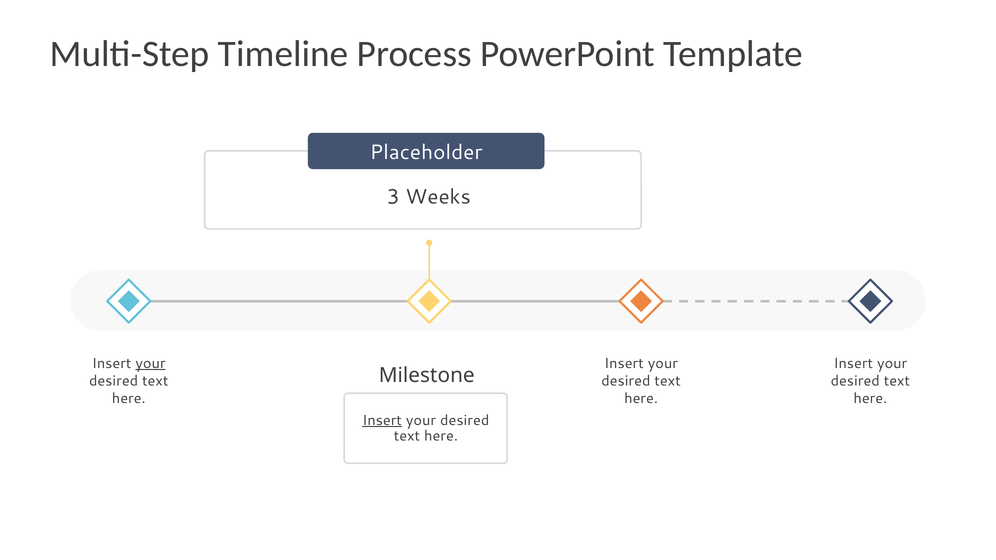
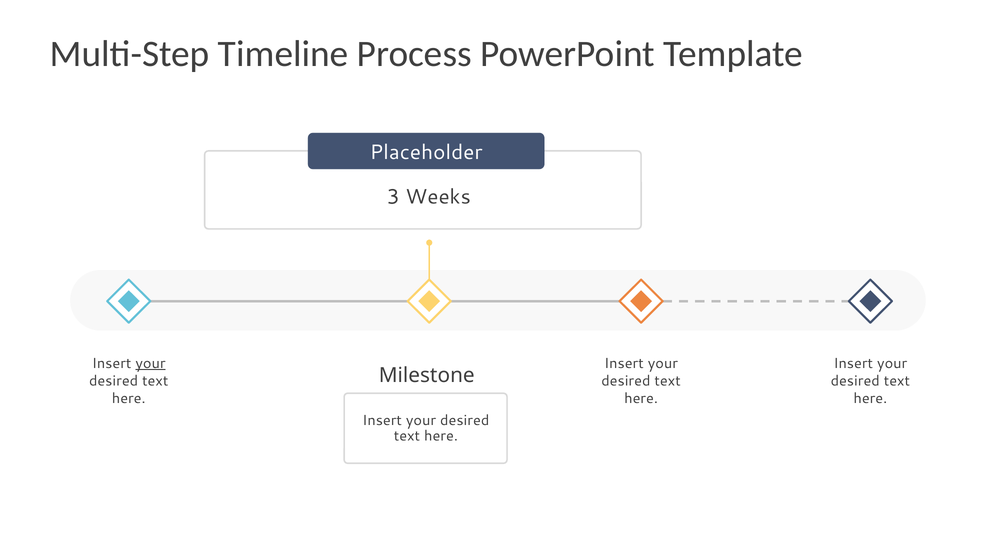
Insert at (382, 421) underline: present -> none
